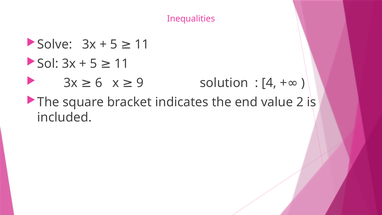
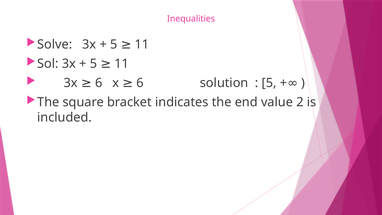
x 9: 9 -> 6
4 at (269, 83): 4 -> 5
